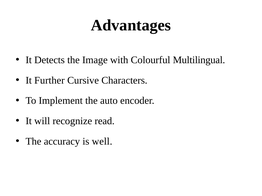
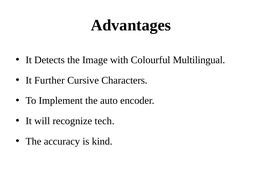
read: read -> tech
well: well -> kind
